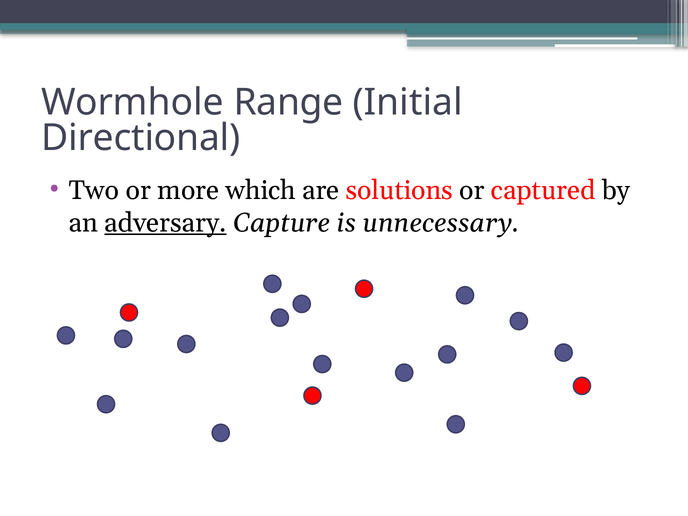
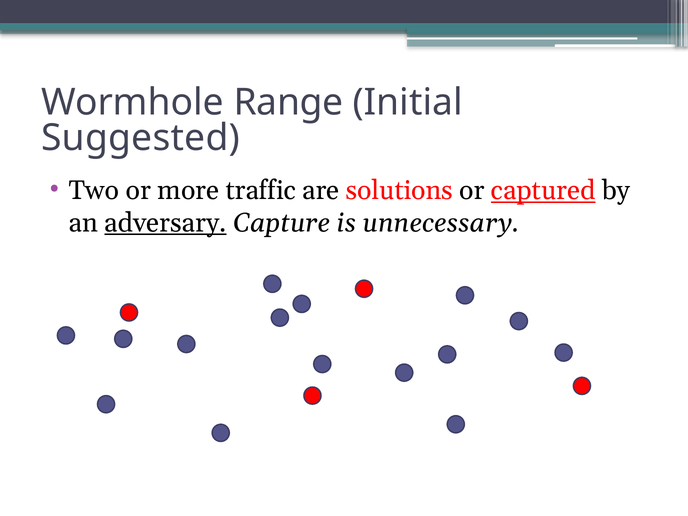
Directional: Directional -> Suggested
which: which -> traffic
captured underline: none -> present
